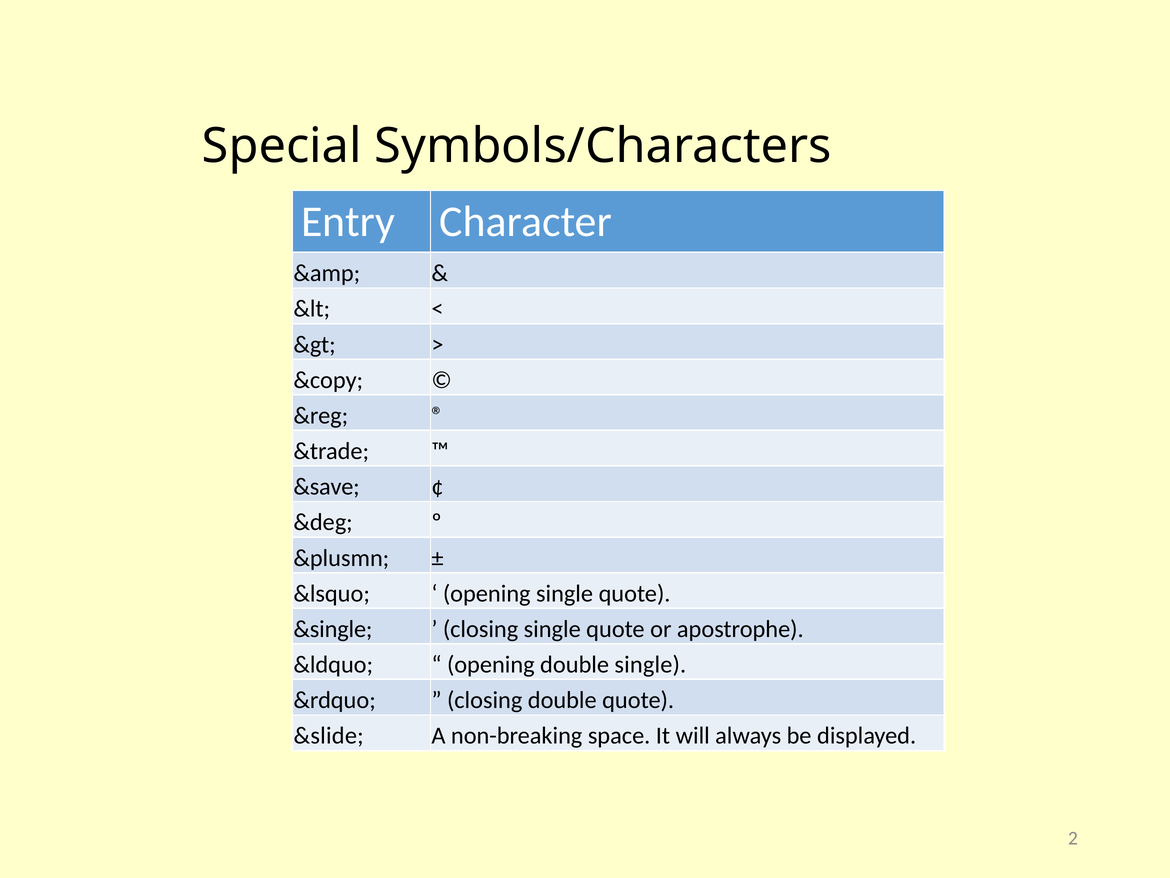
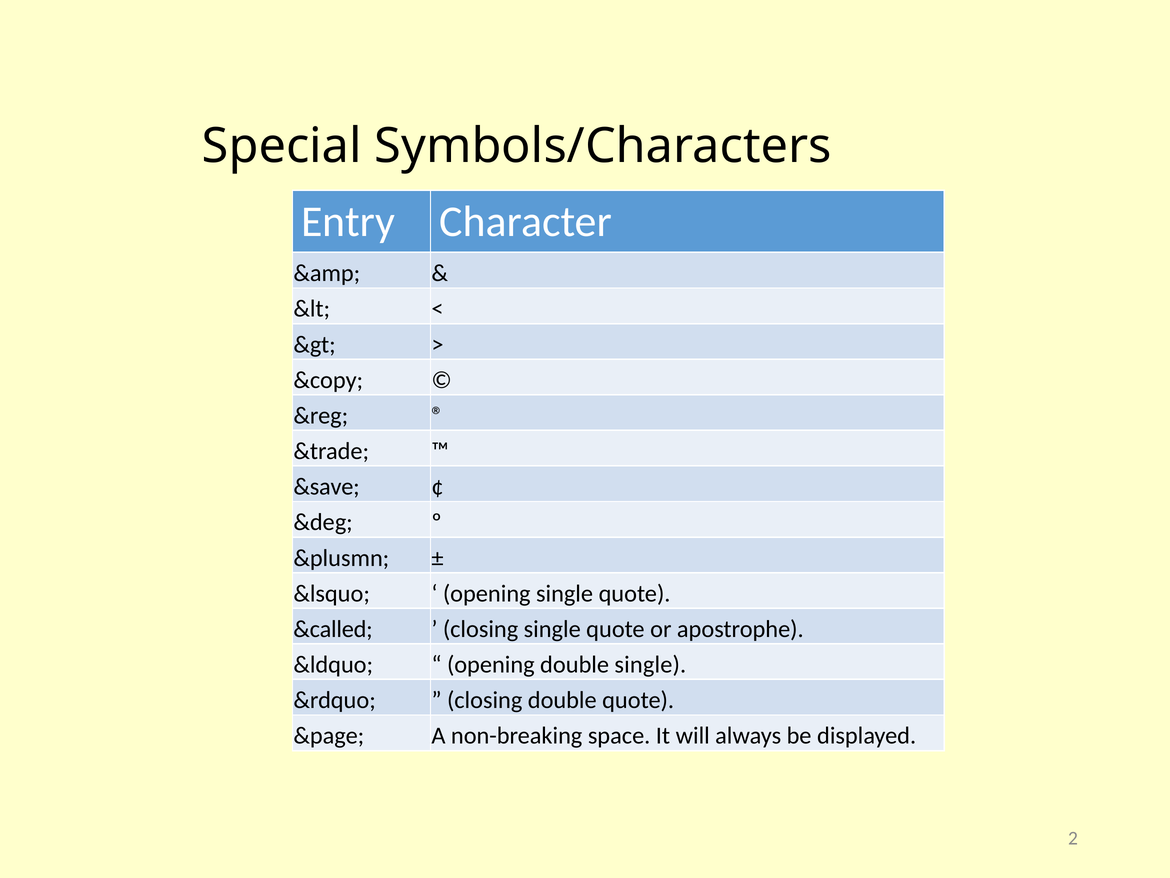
&single: &single -> &called
&slide: &slide -> &page
